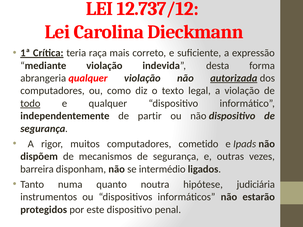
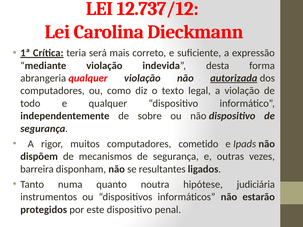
raça: raça -> será
todo underline: present -> none
partir: partir -> sobre
intermédio: intermédio -> resultantes
